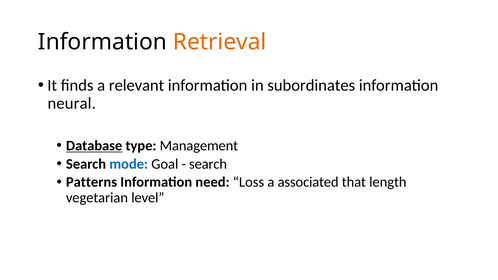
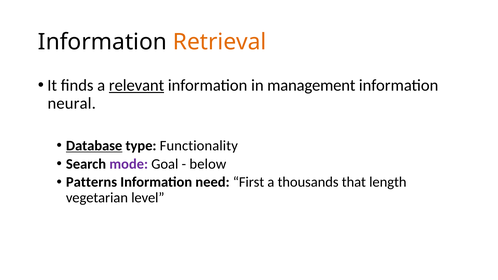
relevant underline: none -> present
subordinates: subordinates -> management
Management: Management -> Functionality
mode colour: blue -> purple
search at (208, 164): search -> below
Loss: Loss -> First
associated: associated -> thousands
